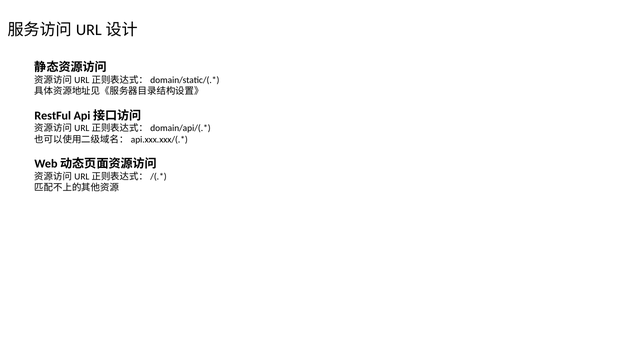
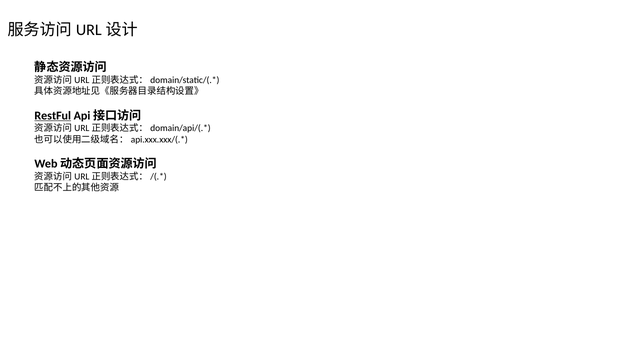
RestFul underline: none -> present
